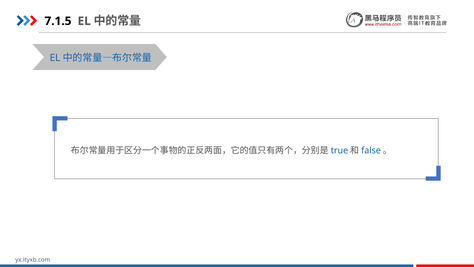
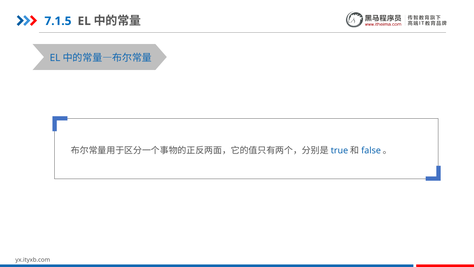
7.1.5 colour: black -> blue
